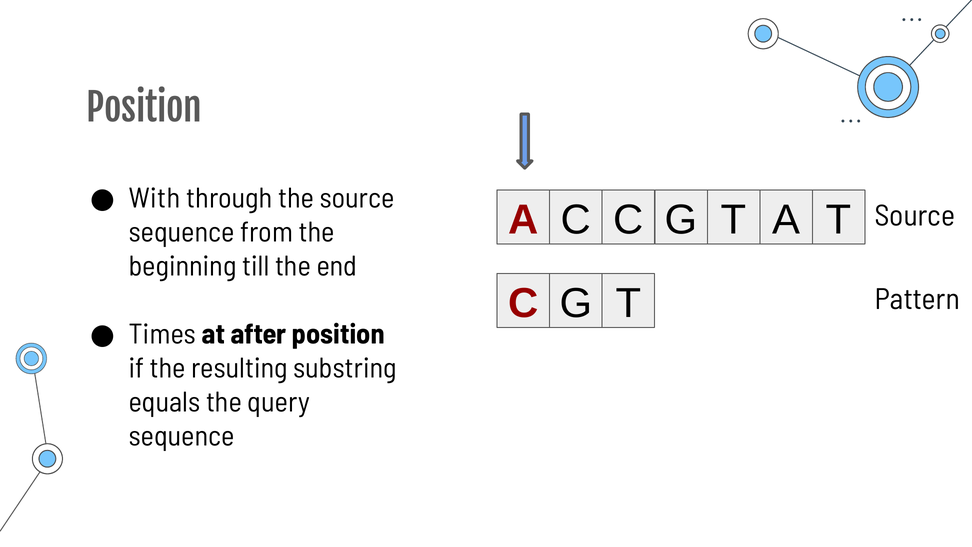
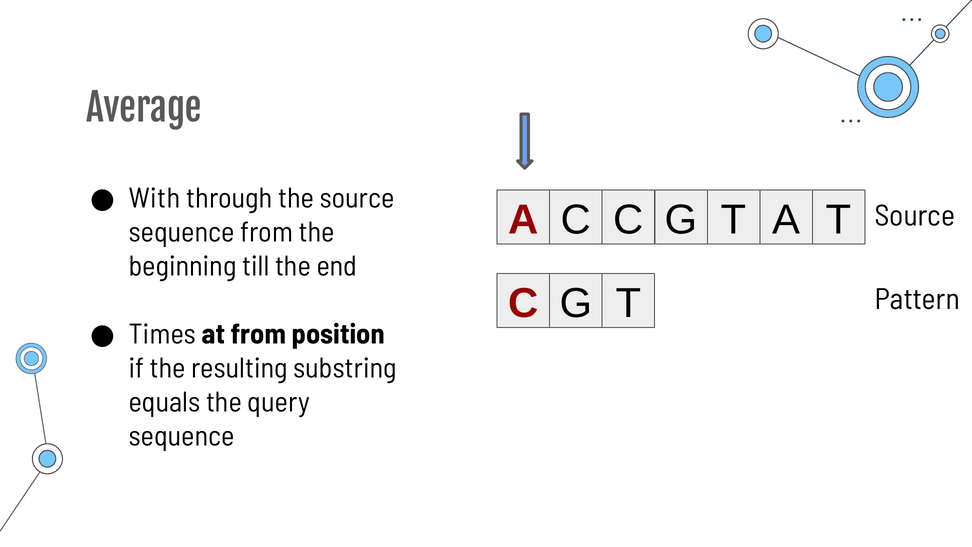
Position at (144, 109): Position -> Average
at after: after -> from
